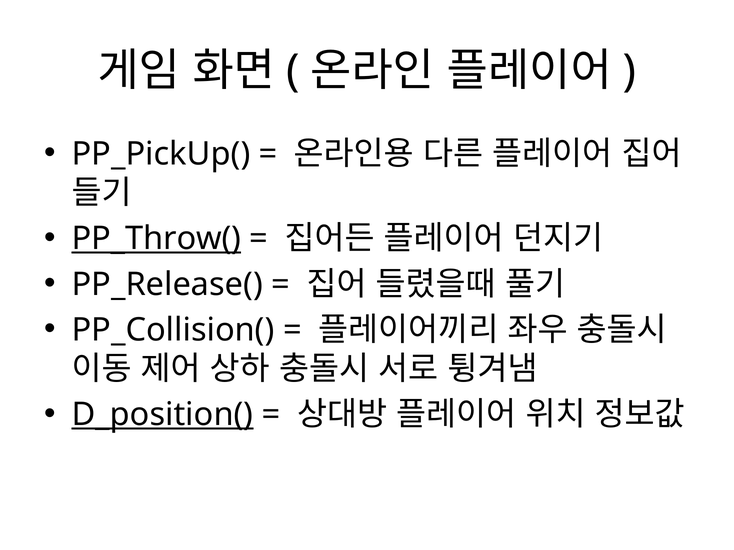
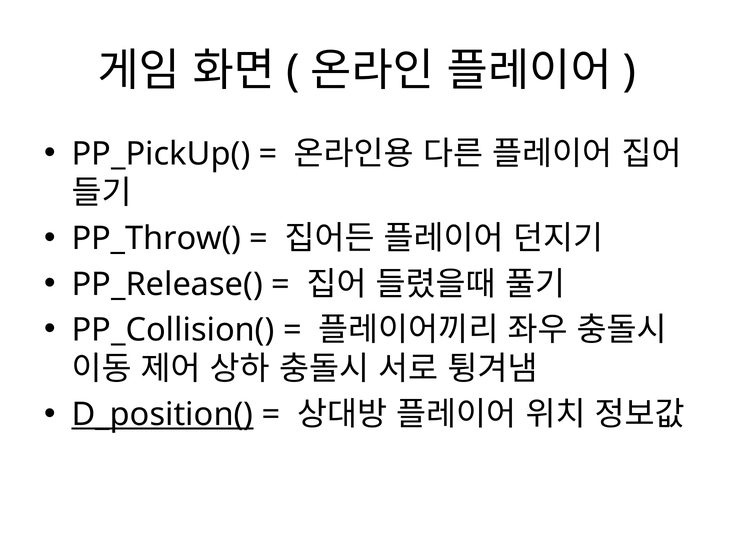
PP_Throw( underline: present -> none
